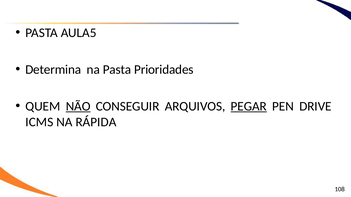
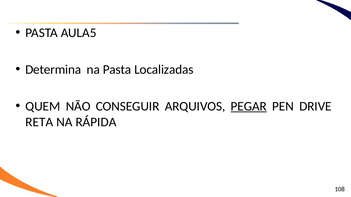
Prioridades: Prioridades -> Localizadas
NÃO underline: present -> none
ICMS: ICMS -> RETA
